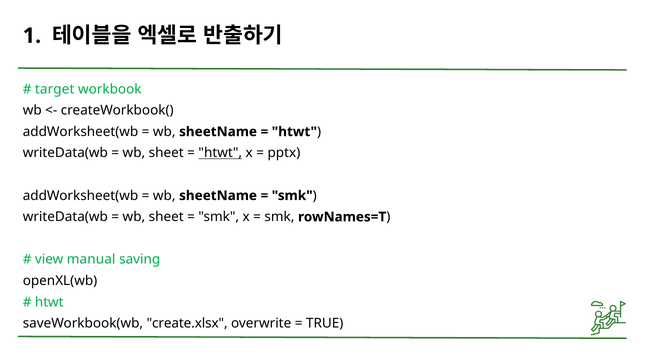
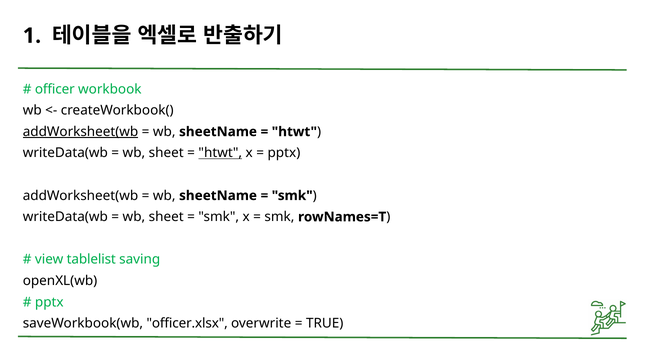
target: target -> officer
addWorksheet(wb at (81, 132) underline: none -> present
manual: manual -> tablelist
htwt at (49, 303): htwt -> pptx
create.xlsx: create.xlsx -> officer.xlsx
